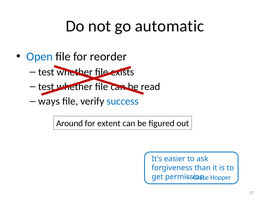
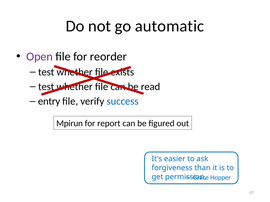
Open colour: blue -> purple
ways: ways -> entry
Around: Around -> Mpirun
extent: extent -> report
